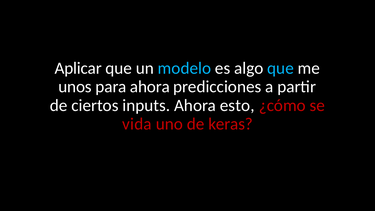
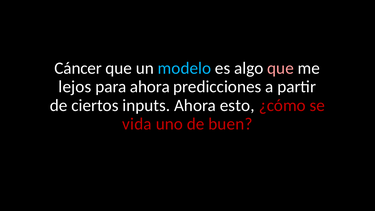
Aplicar: Aplicar -> Cáncer
que at (281, 68) colour: light blue -> pink
unos: unos -> lejos
keras: keras -> buen
